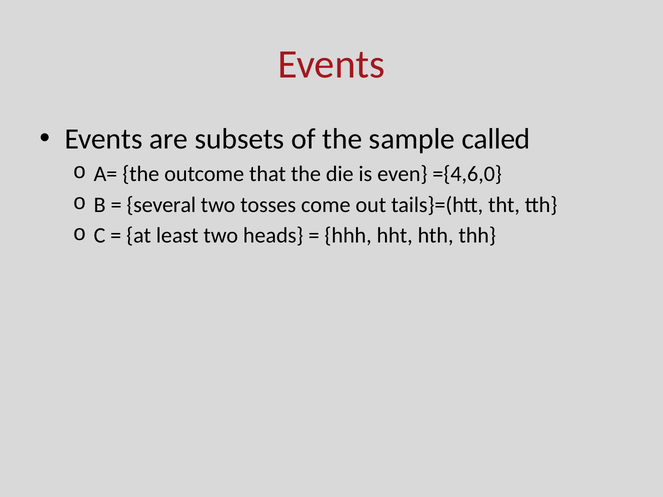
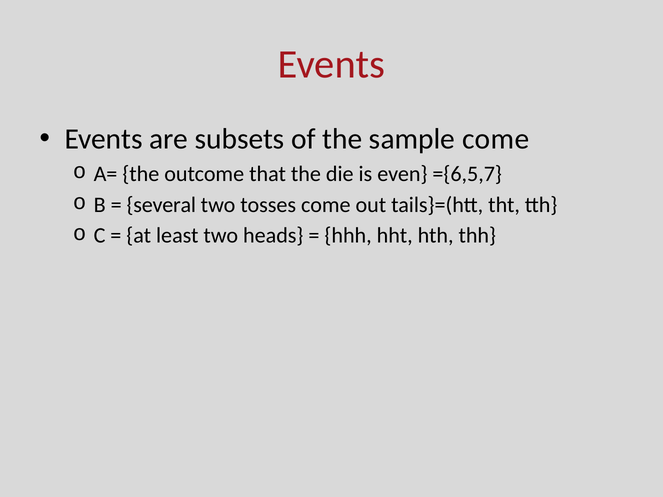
sample called: called -> come
={4,6,0: ={4,6,0 -> ={6,5,7
